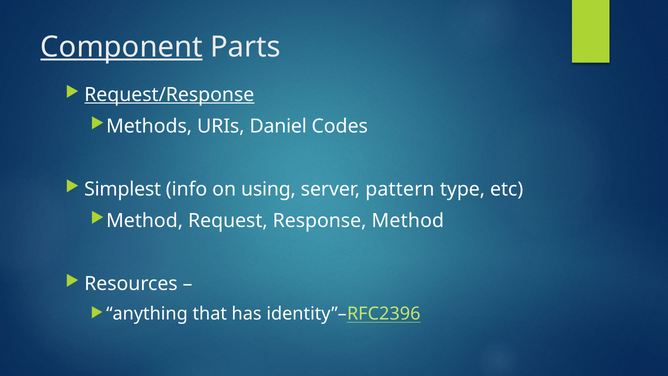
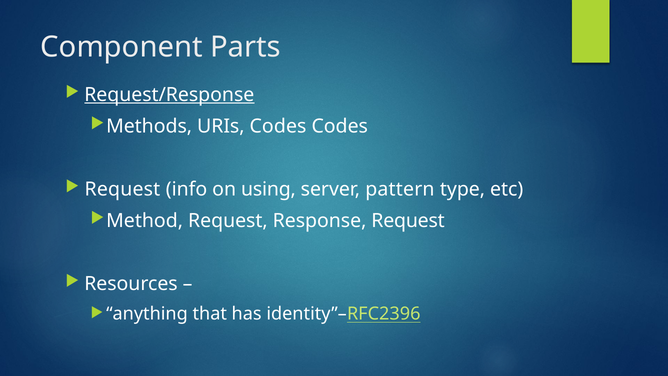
Component underline: present -> none
URIs Daniel: Daniel -> Codes
Simplest at (123, 189): Simplest -> Request
Response Method: Method -> Request
